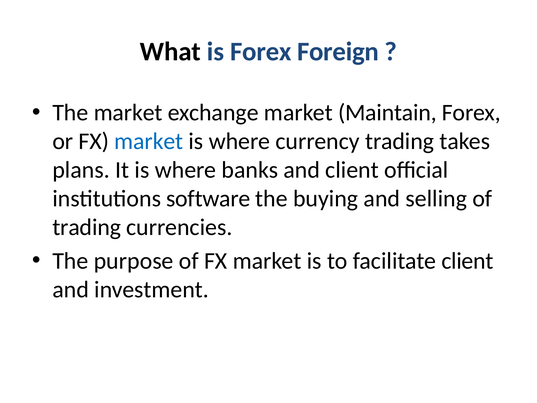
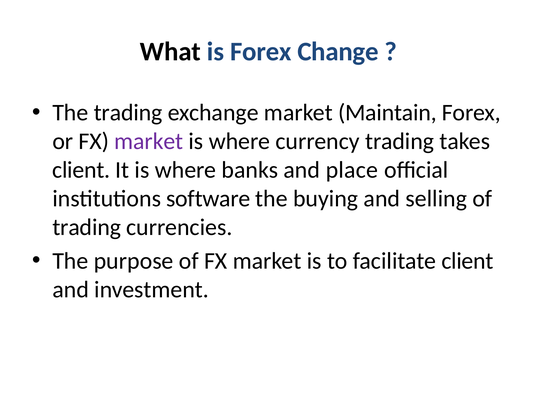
Foreign: Foreign -> Change
The market: market -> trading
market at (149, 141) colour: blue -> purple
plans at (81, 170): plans -> client
and client: client -> place
